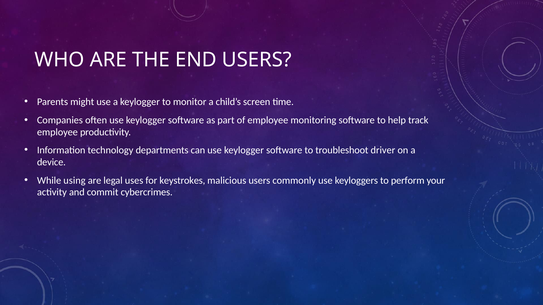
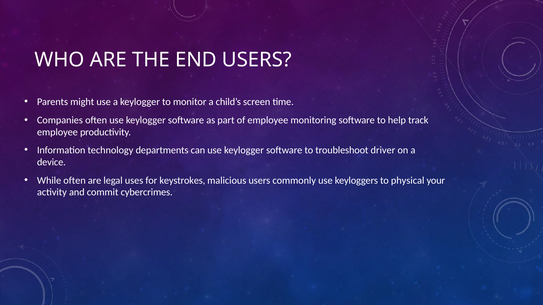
While using: using -> often
perform: perform -> physical
